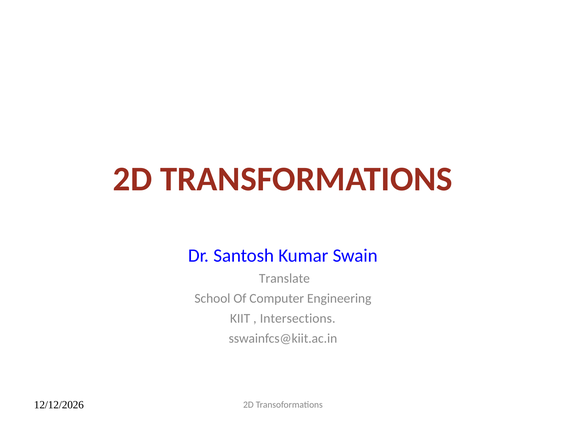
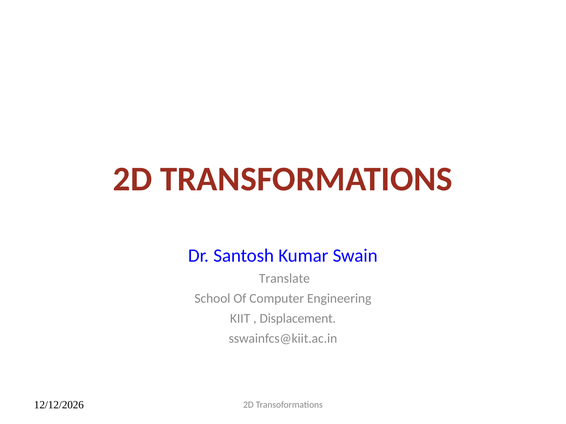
Intersections: Intersections -> Displacement
